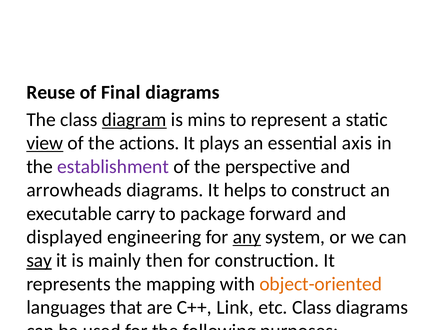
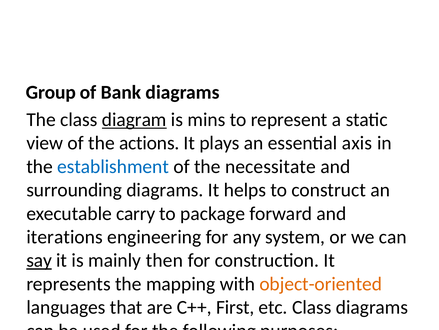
Reuse: Reuse -> Group
Final: Final -> Bank
view underline: present -> none
establishment colour: purple -> blue
perspective: perspective -> necessitate
arrowheads: arrowheads -> surrounding
displayed: displayed -> iterations
any underline: present -> none
Link: Link -> First
